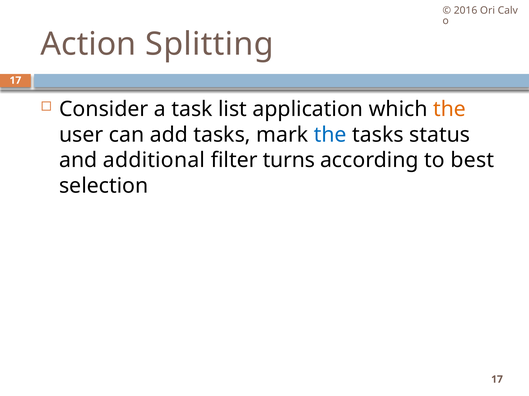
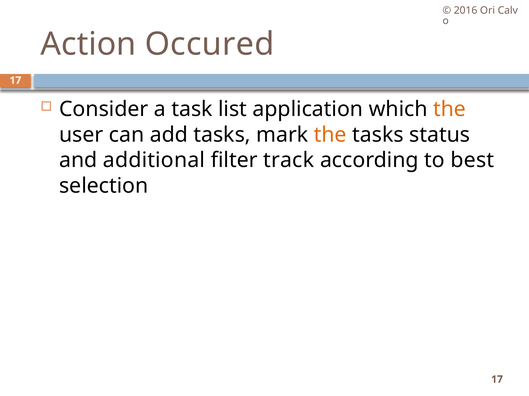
Splitting: Splitting -> Occured
the at (330, 135) colour: blue -> orange
turns: turns -> track
